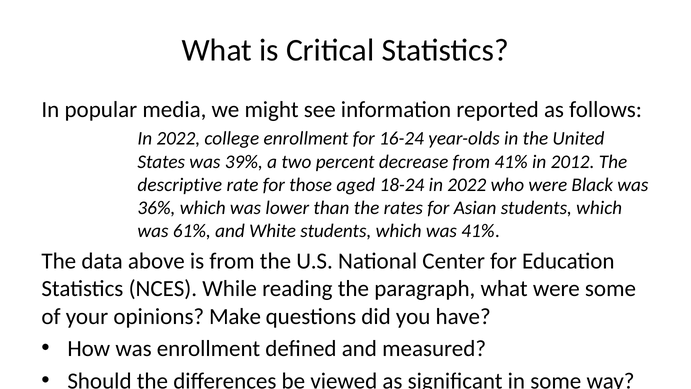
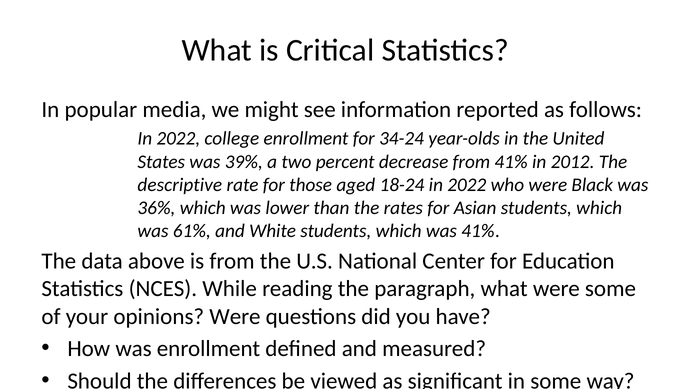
16-24: 16-24 -> 34-24
opinions Make: Make -> Were
